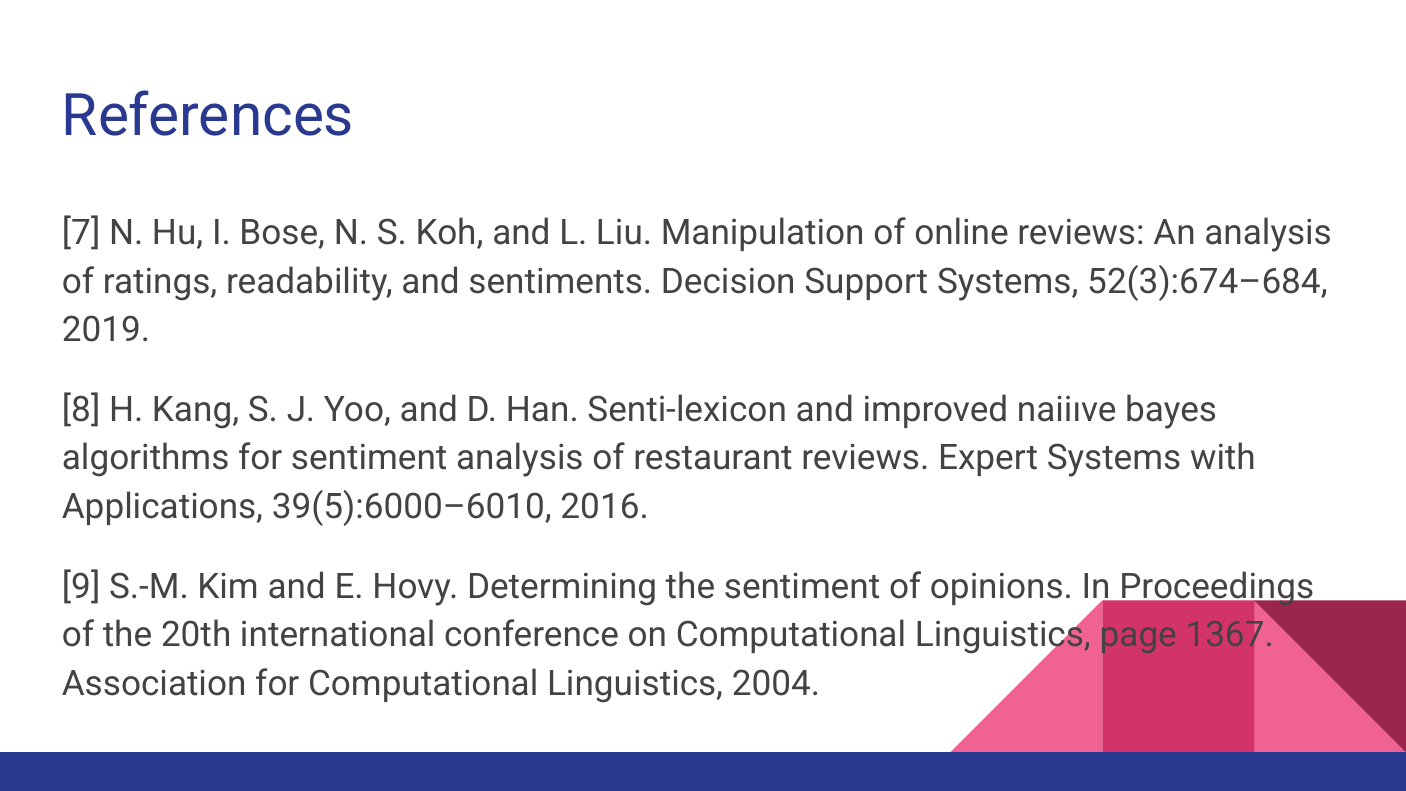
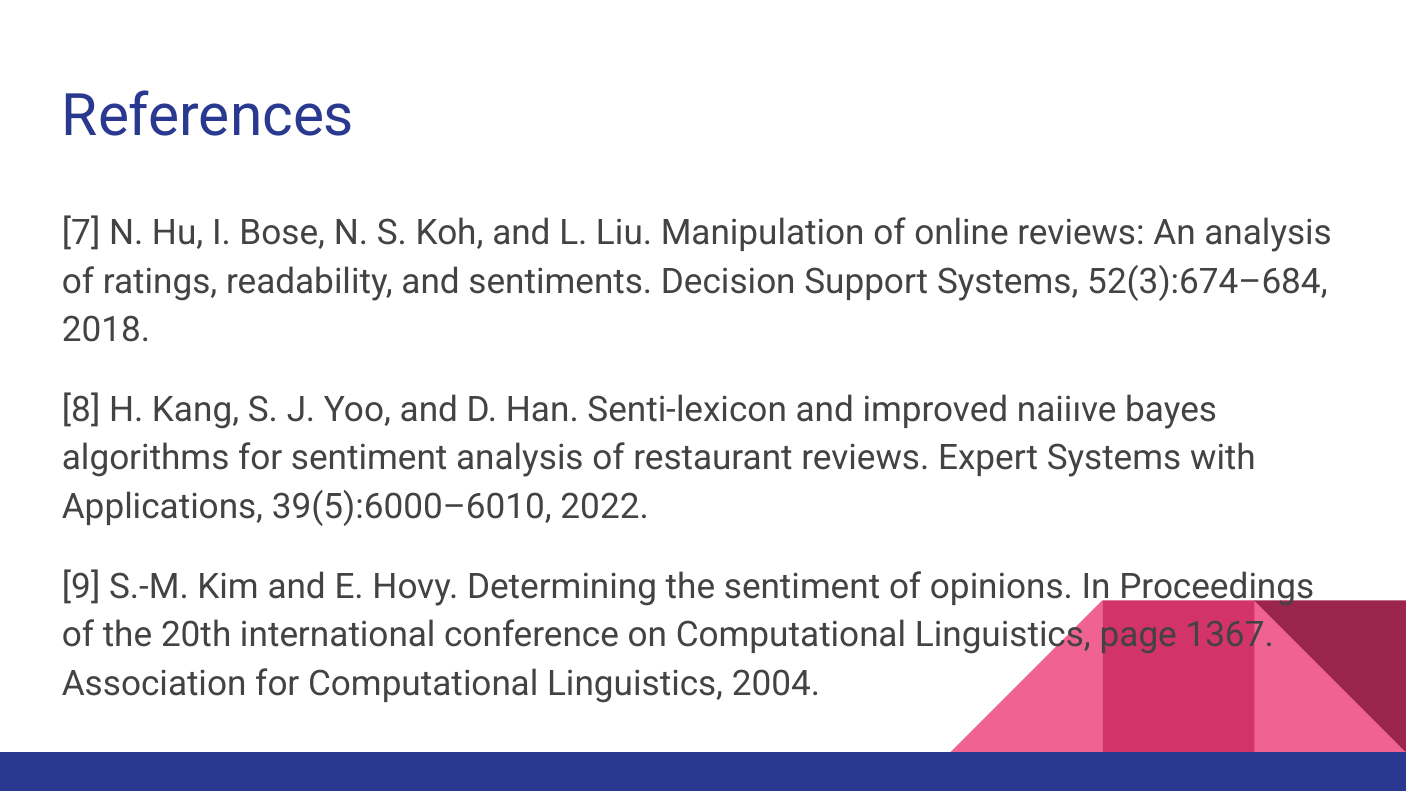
2019: 2019 -> 2018
2016: 2016 -> 2022
